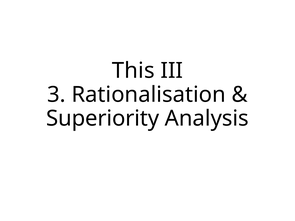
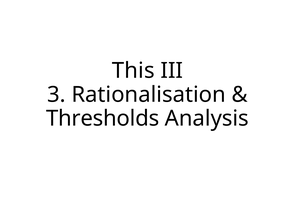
Superiority: Superiority -> Thresholds
